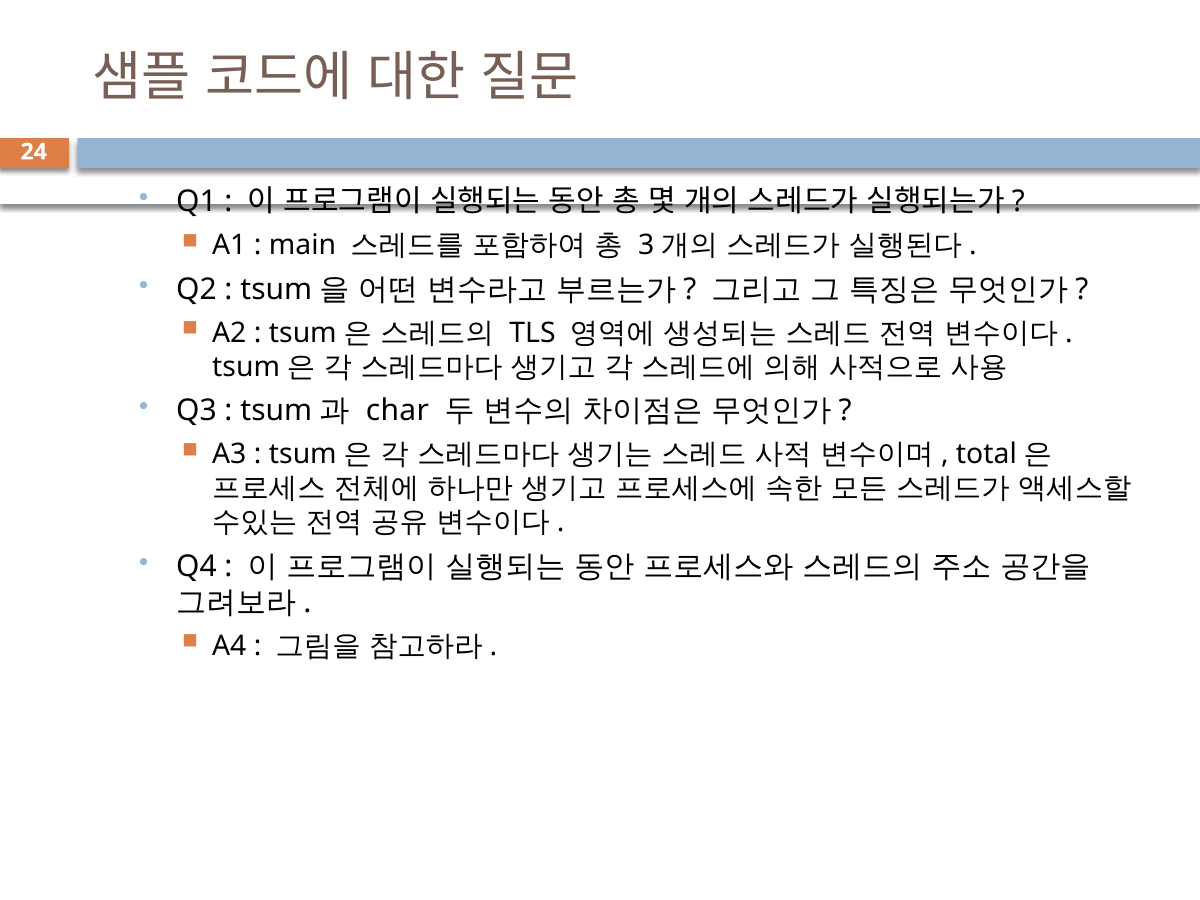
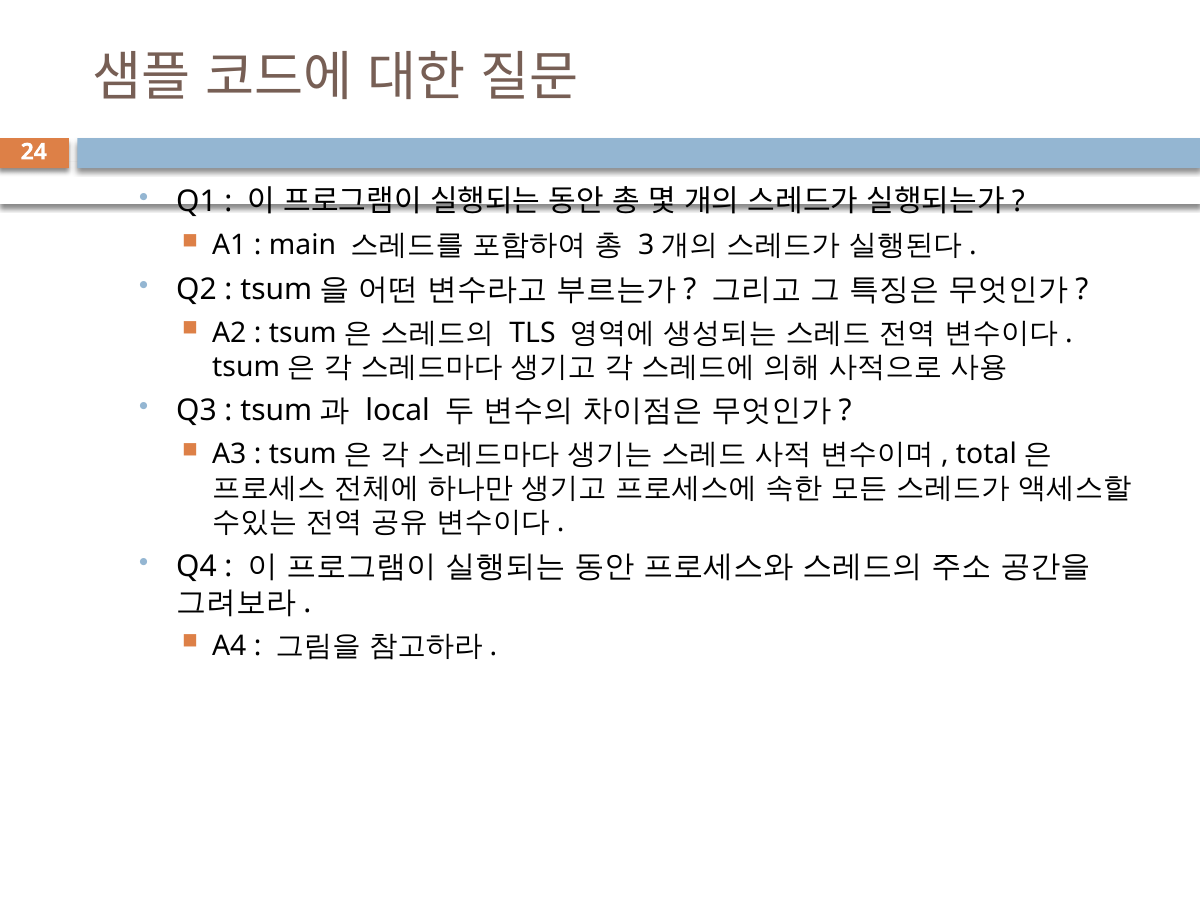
char: char -> local
